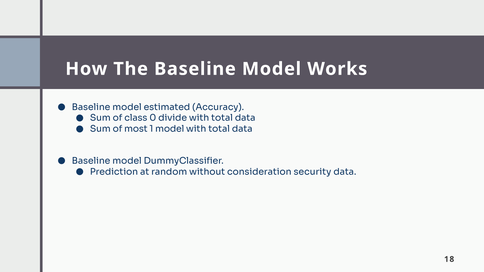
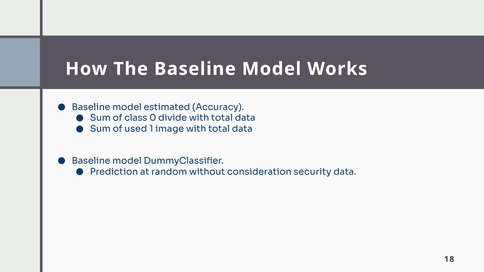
most: most -> used
1 model: model -> image
